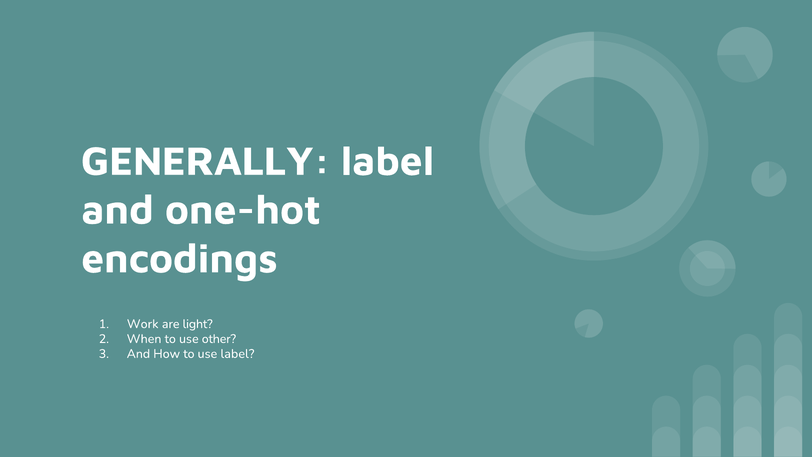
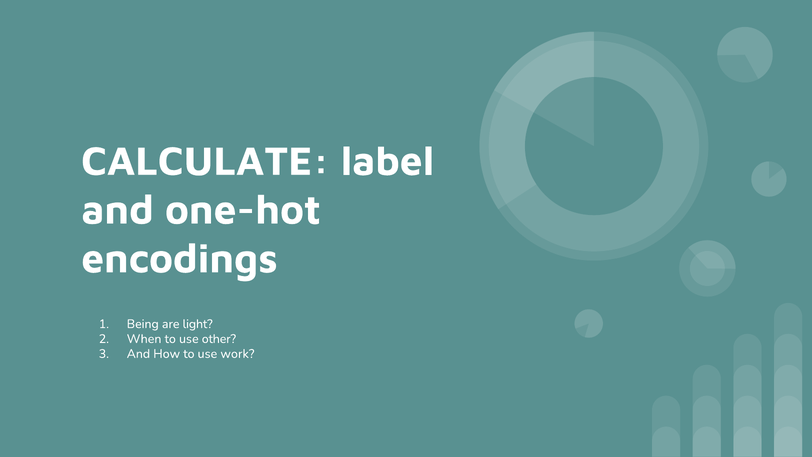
GENERALLY: GENERALLY -> CALCULATE
Work: Work -> Being
use label: label -> work
